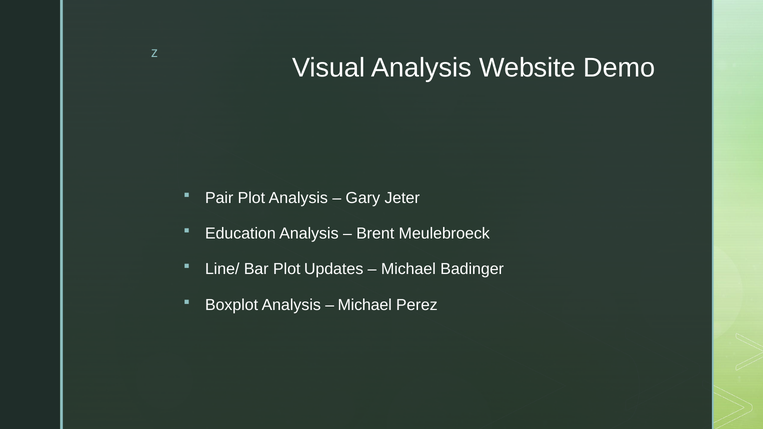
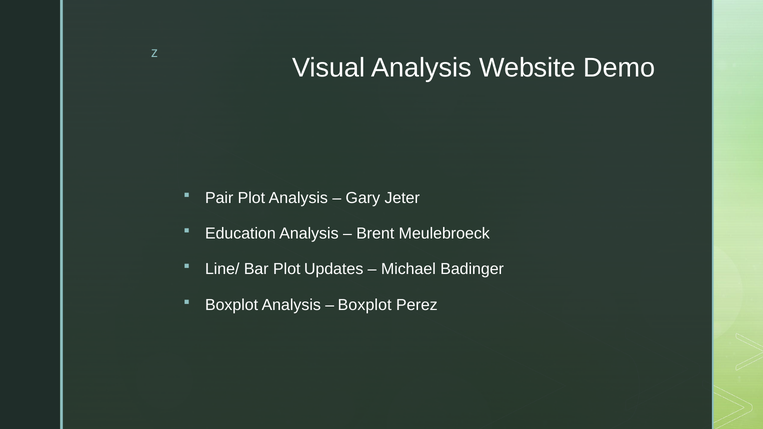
Michael at (365, 305): Michael -> Boxplot
